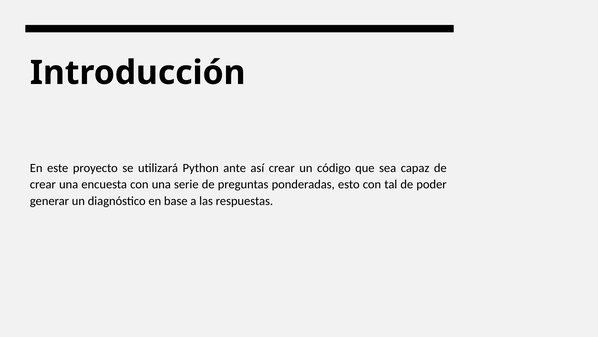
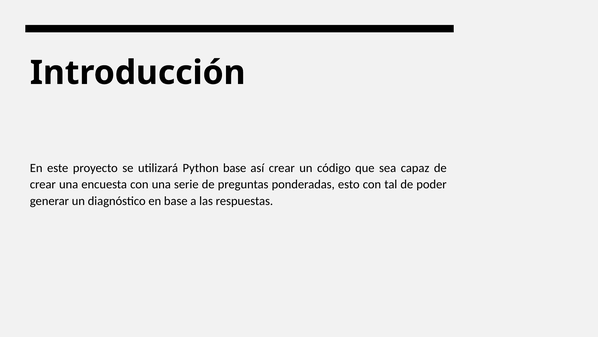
Python ante: ante -> base
